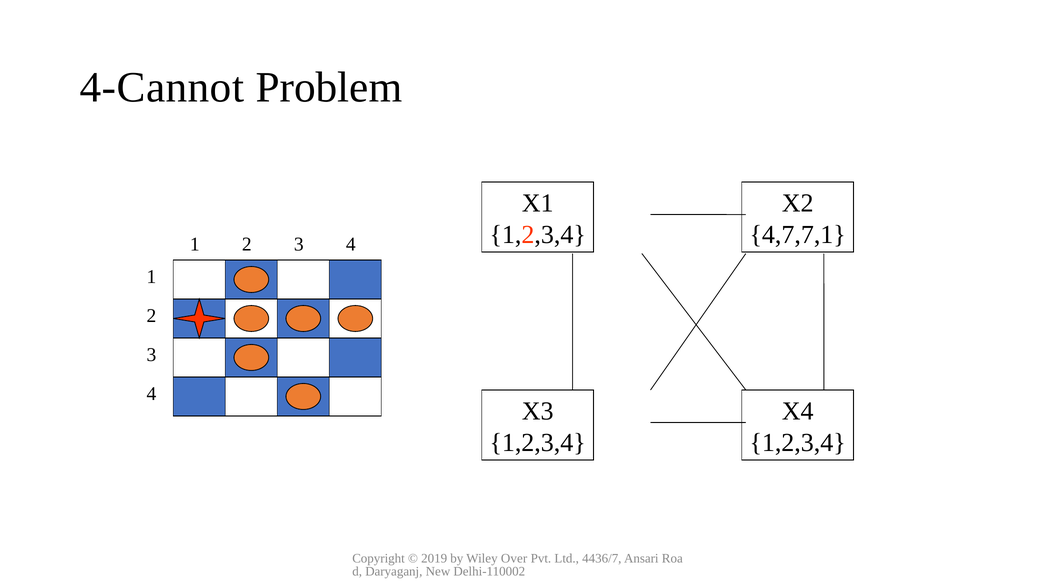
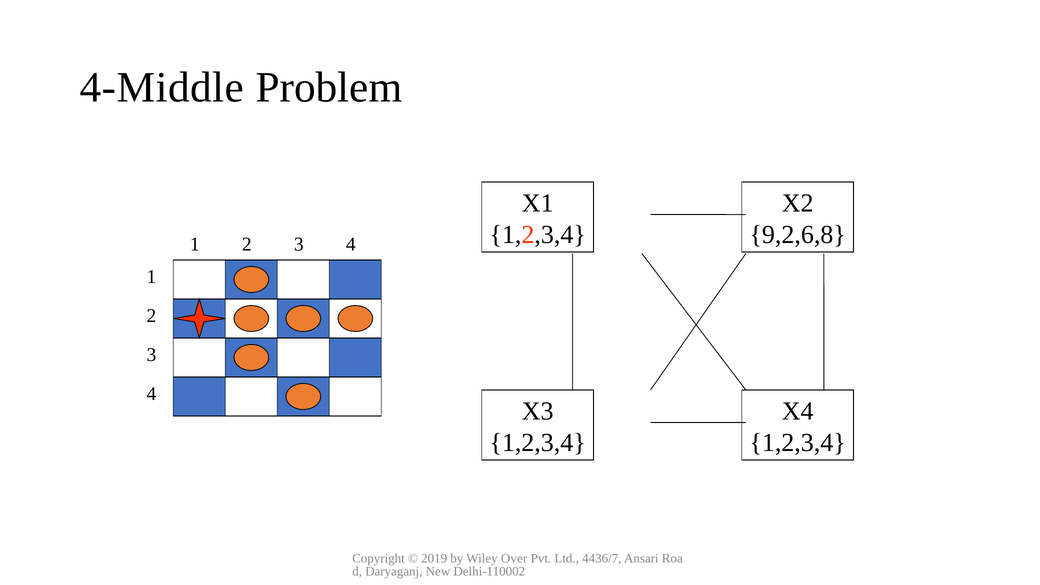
4-Cannot: 4-Cannot -> 4-Middle
4,7,7,1: 4,7,7,1 -> 9,2,6,8
